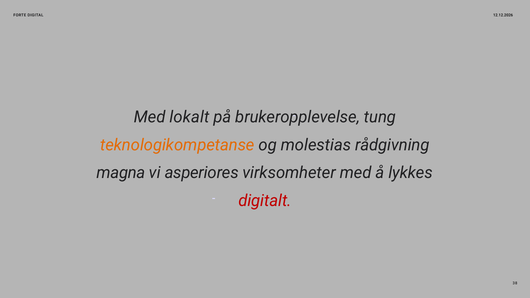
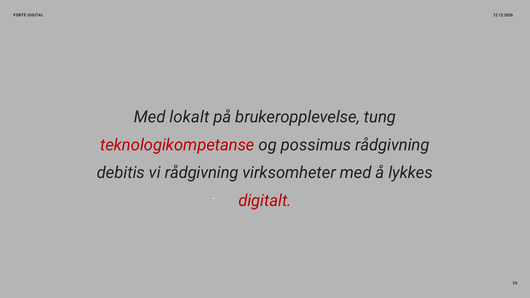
teknologikompetanse colour: orange -> red
molestias: molestias -> possimus
magna: magna -> debitis
vi asperiores: asperiores -> rådgivning
